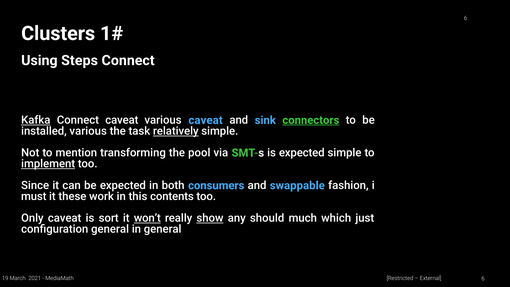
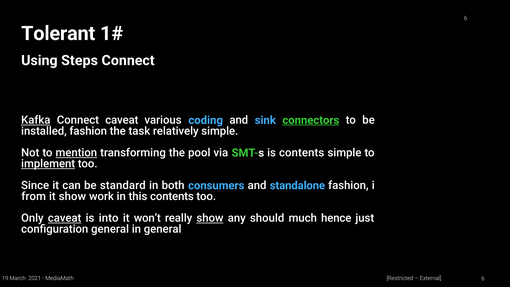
Clusters: Clusters -> Tolerant
various caveat: caveat -> coding
installed various: various -> fashion
relatively underline: present -> none
mention underline: none -> present
is expected: expected -> contents
be expected: expected -> standard
swappable: swappable -> standalone
must: must -> from
it these: these -> show
caveat at (65, 218) underline: none -> present
sort: sort -> into
won’t underline: present -> none
which: which -> hence
